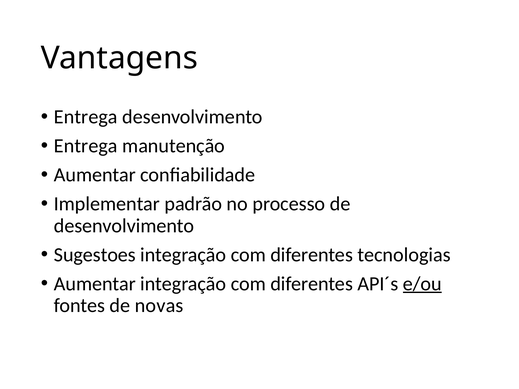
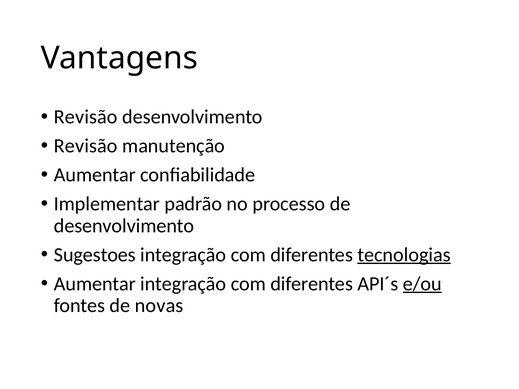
Entrega at (86, 117): Entrega -> Revisão
Entrega at (86, 146): Entrega -> Revisão
tecnologias underline: none -> present
